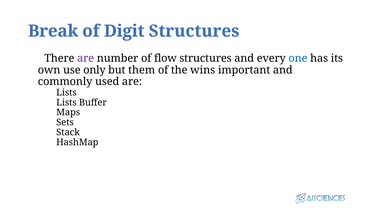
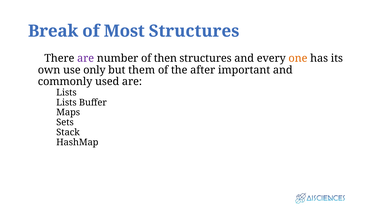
Digit: Digit -> Most
flow: flow -> then
one colour: blue -> orange
wins: wins -> after
